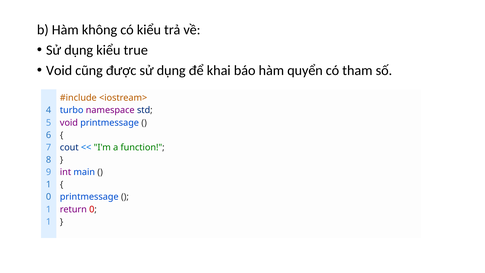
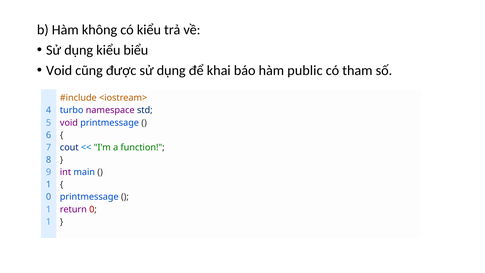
true: true -> biểu
quyển: quyển -> public
